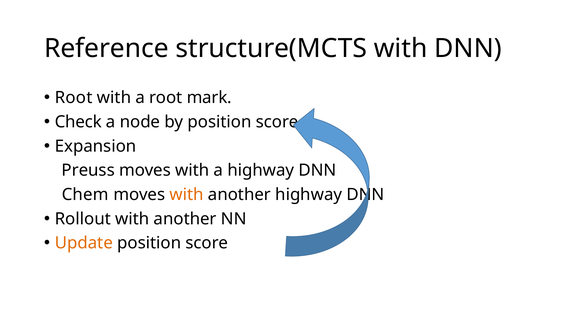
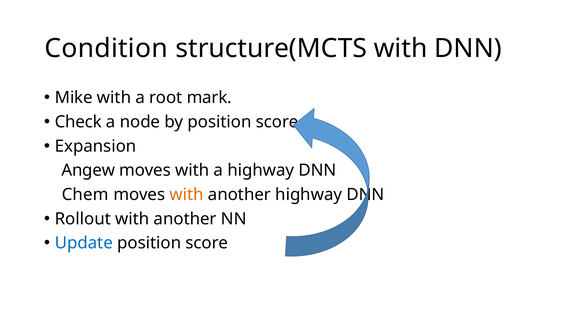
Reference: Reference -> Condition
Root at (74, 98): Root -> Mike
Preuss: Preuss -> Angew
Update colour: orange -> blue
